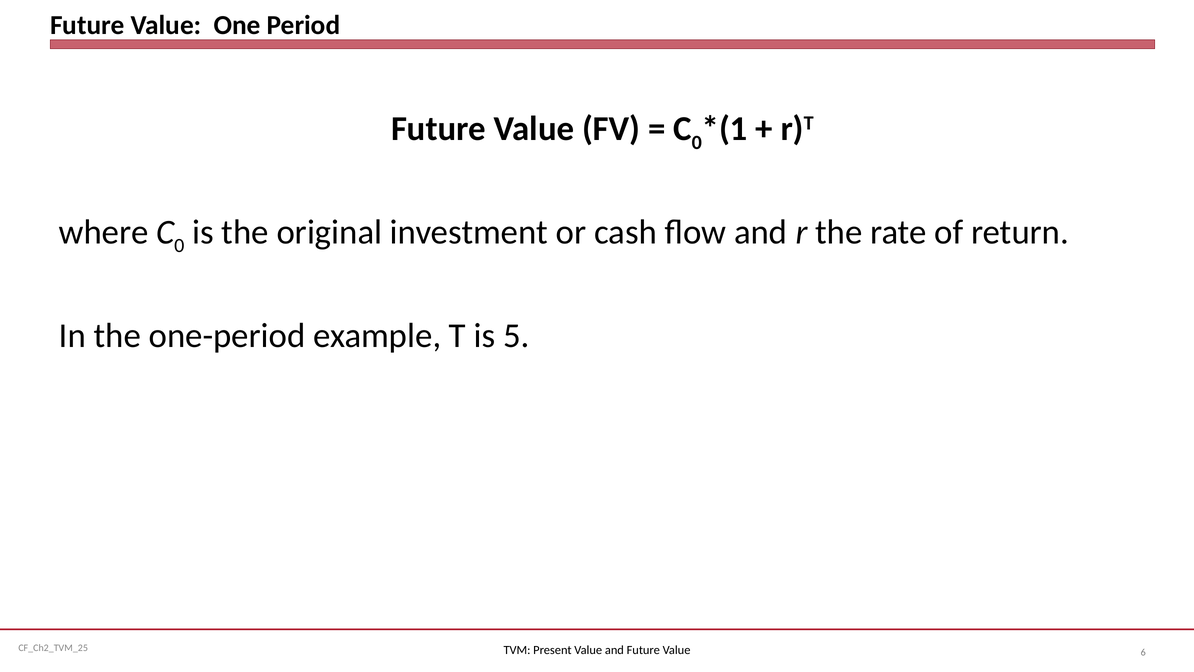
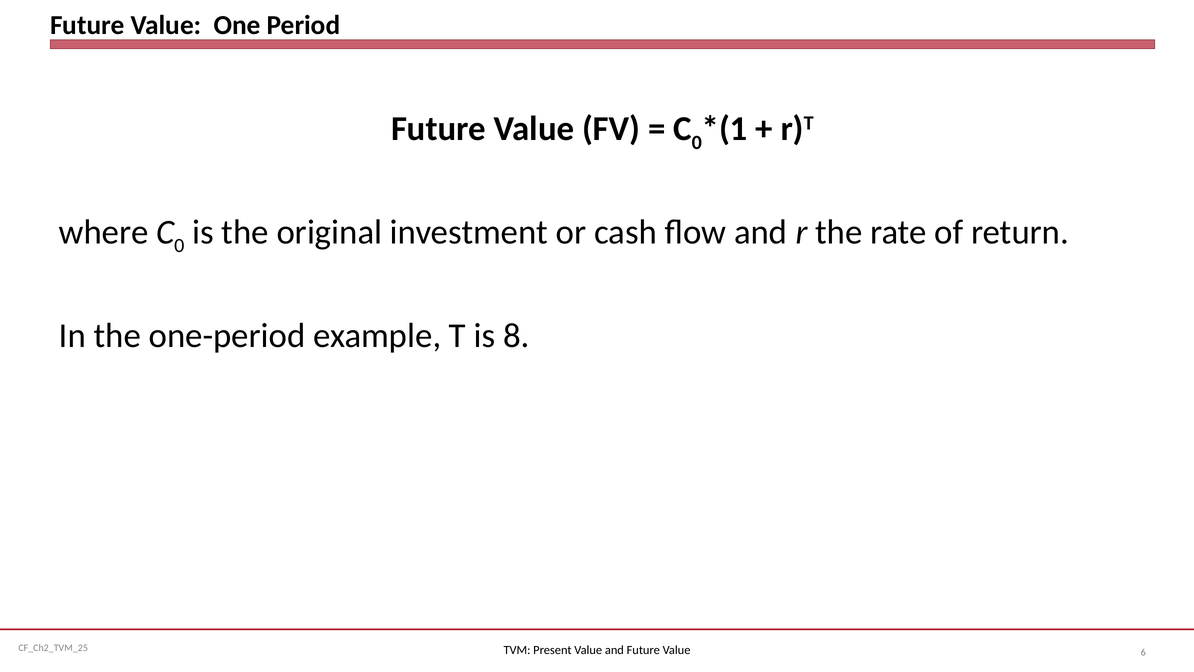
5: 5 -> 8
